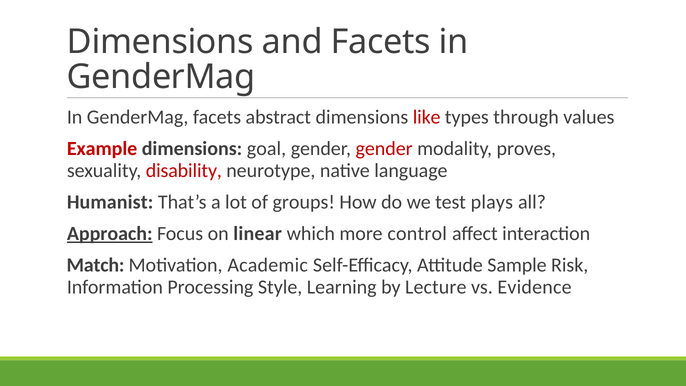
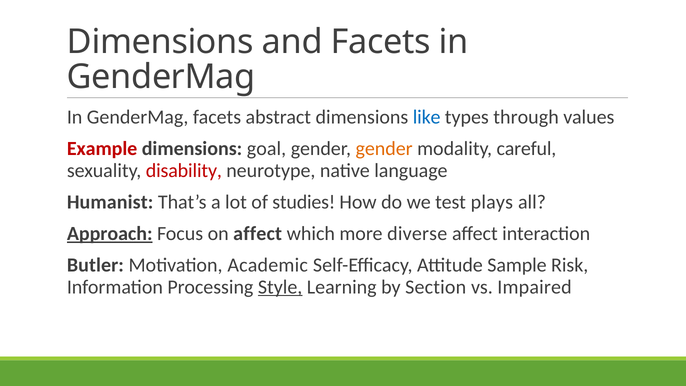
like colour: red -> blue
gender at (384, 149) colour: red -> orange
proves: proves -> careful
groups: groups -> studies
on linear: linear -> affect
control: control -> diverse
Match: Match -> Butler
Style underline: none -> present
Lecture: Lecture -> Section
Evidence: Evidence -> Impaired
